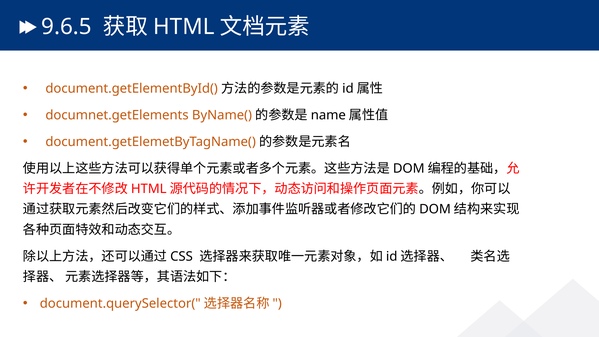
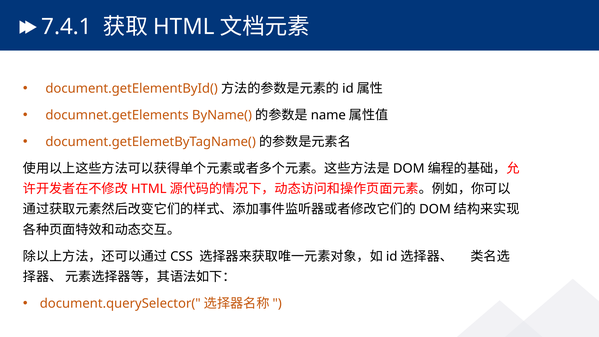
9.6.5: 9.6.5 -> 7.4.1
